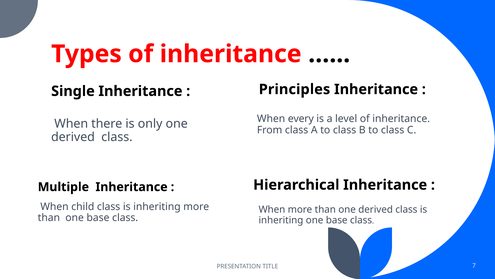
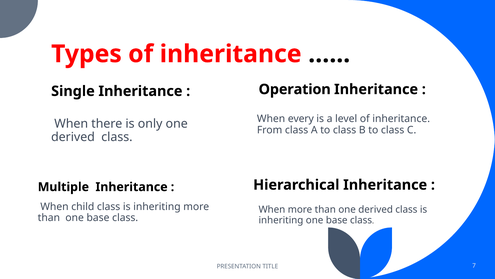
Principles: Principles -> Operation
